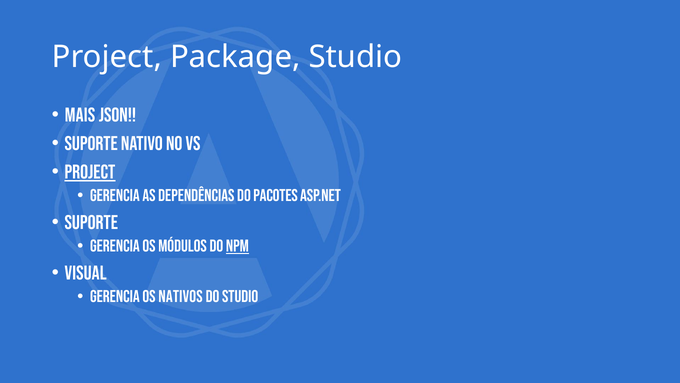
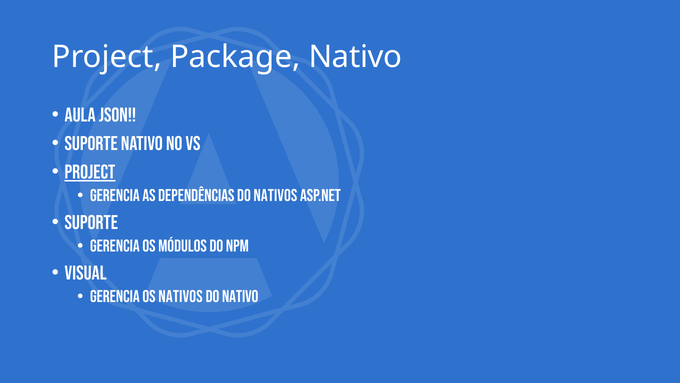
Package Studio: Studio -> Nativo
Mais: Mais -> Aula
do pacotes: pacotes -> nativos
NPM underline: present -> none
do Studio: Studio -> Nativo
